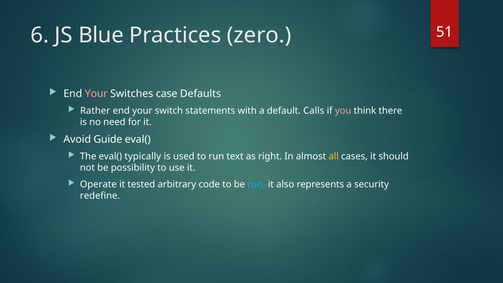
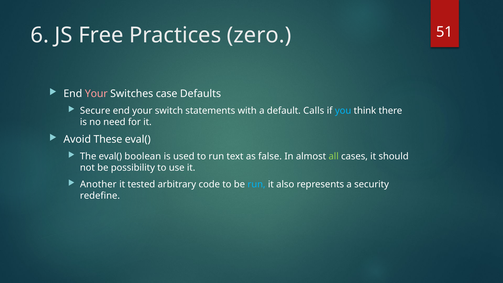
Blue: Blue -> Free
Rather: Rather -> Secure
you colour: pink -> light blue
Guide: Guide -> These
typically: typically -> boolean
right: right -> false
all colour: yellow -> light green
Operate: Operate -> Another
